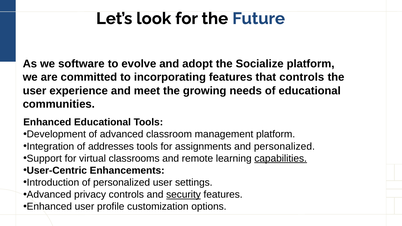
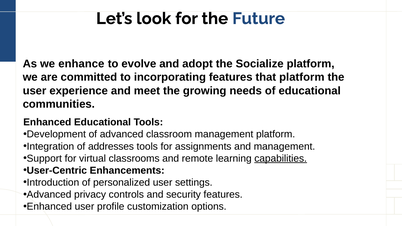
software: software -> enhance
that controls: controls -> platform
and personalized: personalized -> management
security underline: present -> none
